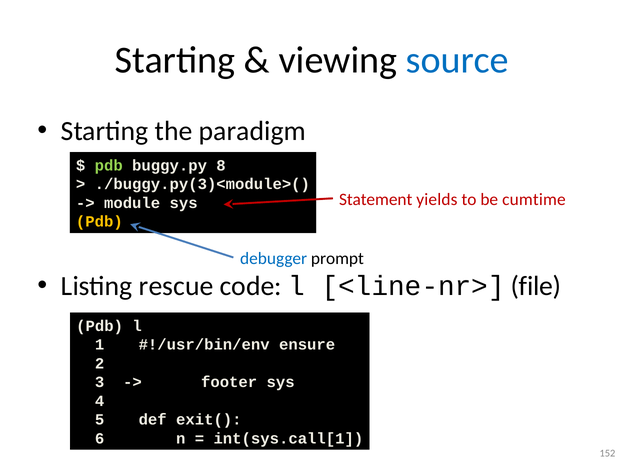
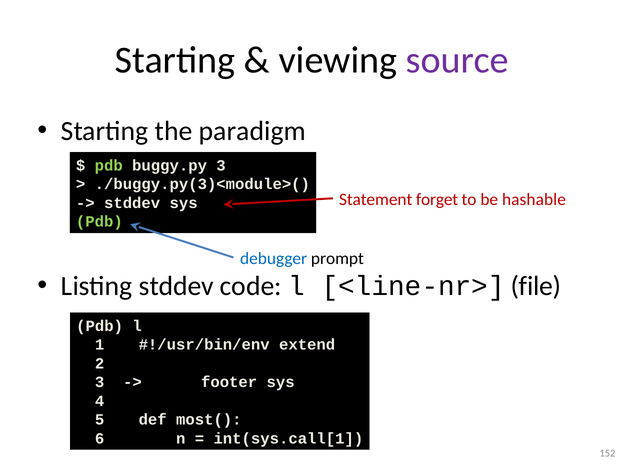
source colour: blue -> purple
buggy.py 8: 8 -> 3
yields: yields -> forget
cumtime: cumtime -> hashable
module at (132, 203): module -> stddev
Pdb at (99, 222) colour: yellow -> light green
Listing rescue: rescue -> stddev
ensure: ensure -> extend
exit(: exit( -> most(
